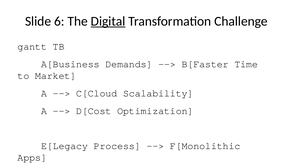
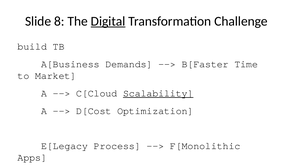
6: 6 -> 8
gantt: gantt -> build
Scalability underline: none -> present
